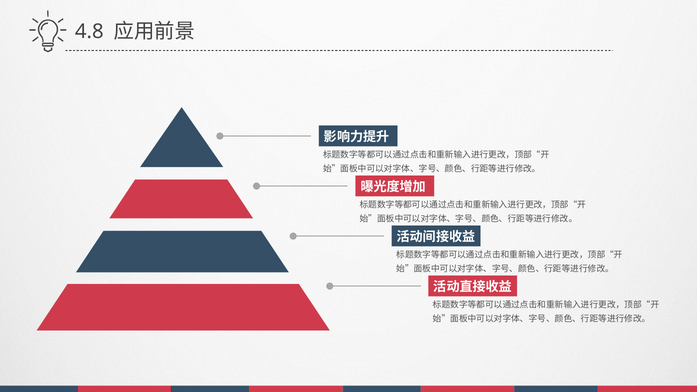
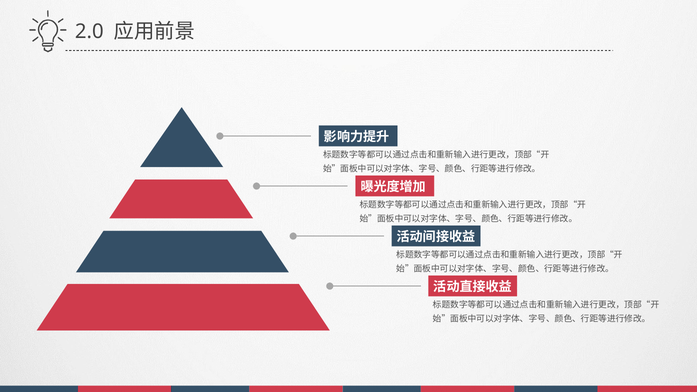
4.8: 4.8 -> 2.0
